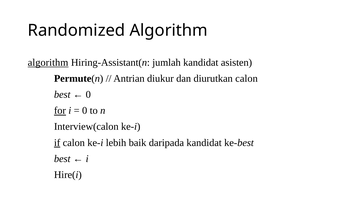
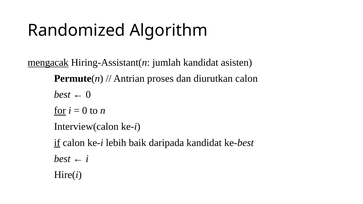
algorithm at (48, 63): algorithm -> mengacak
diukur: diukur -> proses
